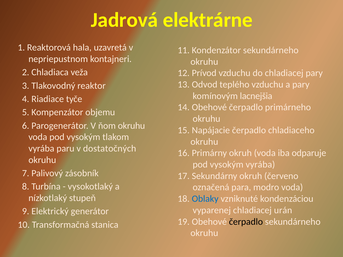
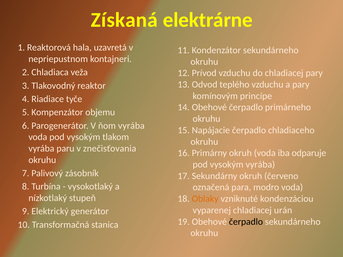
Jadrová: Jadrová -> Získaná
lacnejšia: lacnejšia -> princípe
ňom okruhu: okruhu -> vyrába
dostatočných: dostatočných -> znečisťovania
Oblaky colour: blue -> orange
